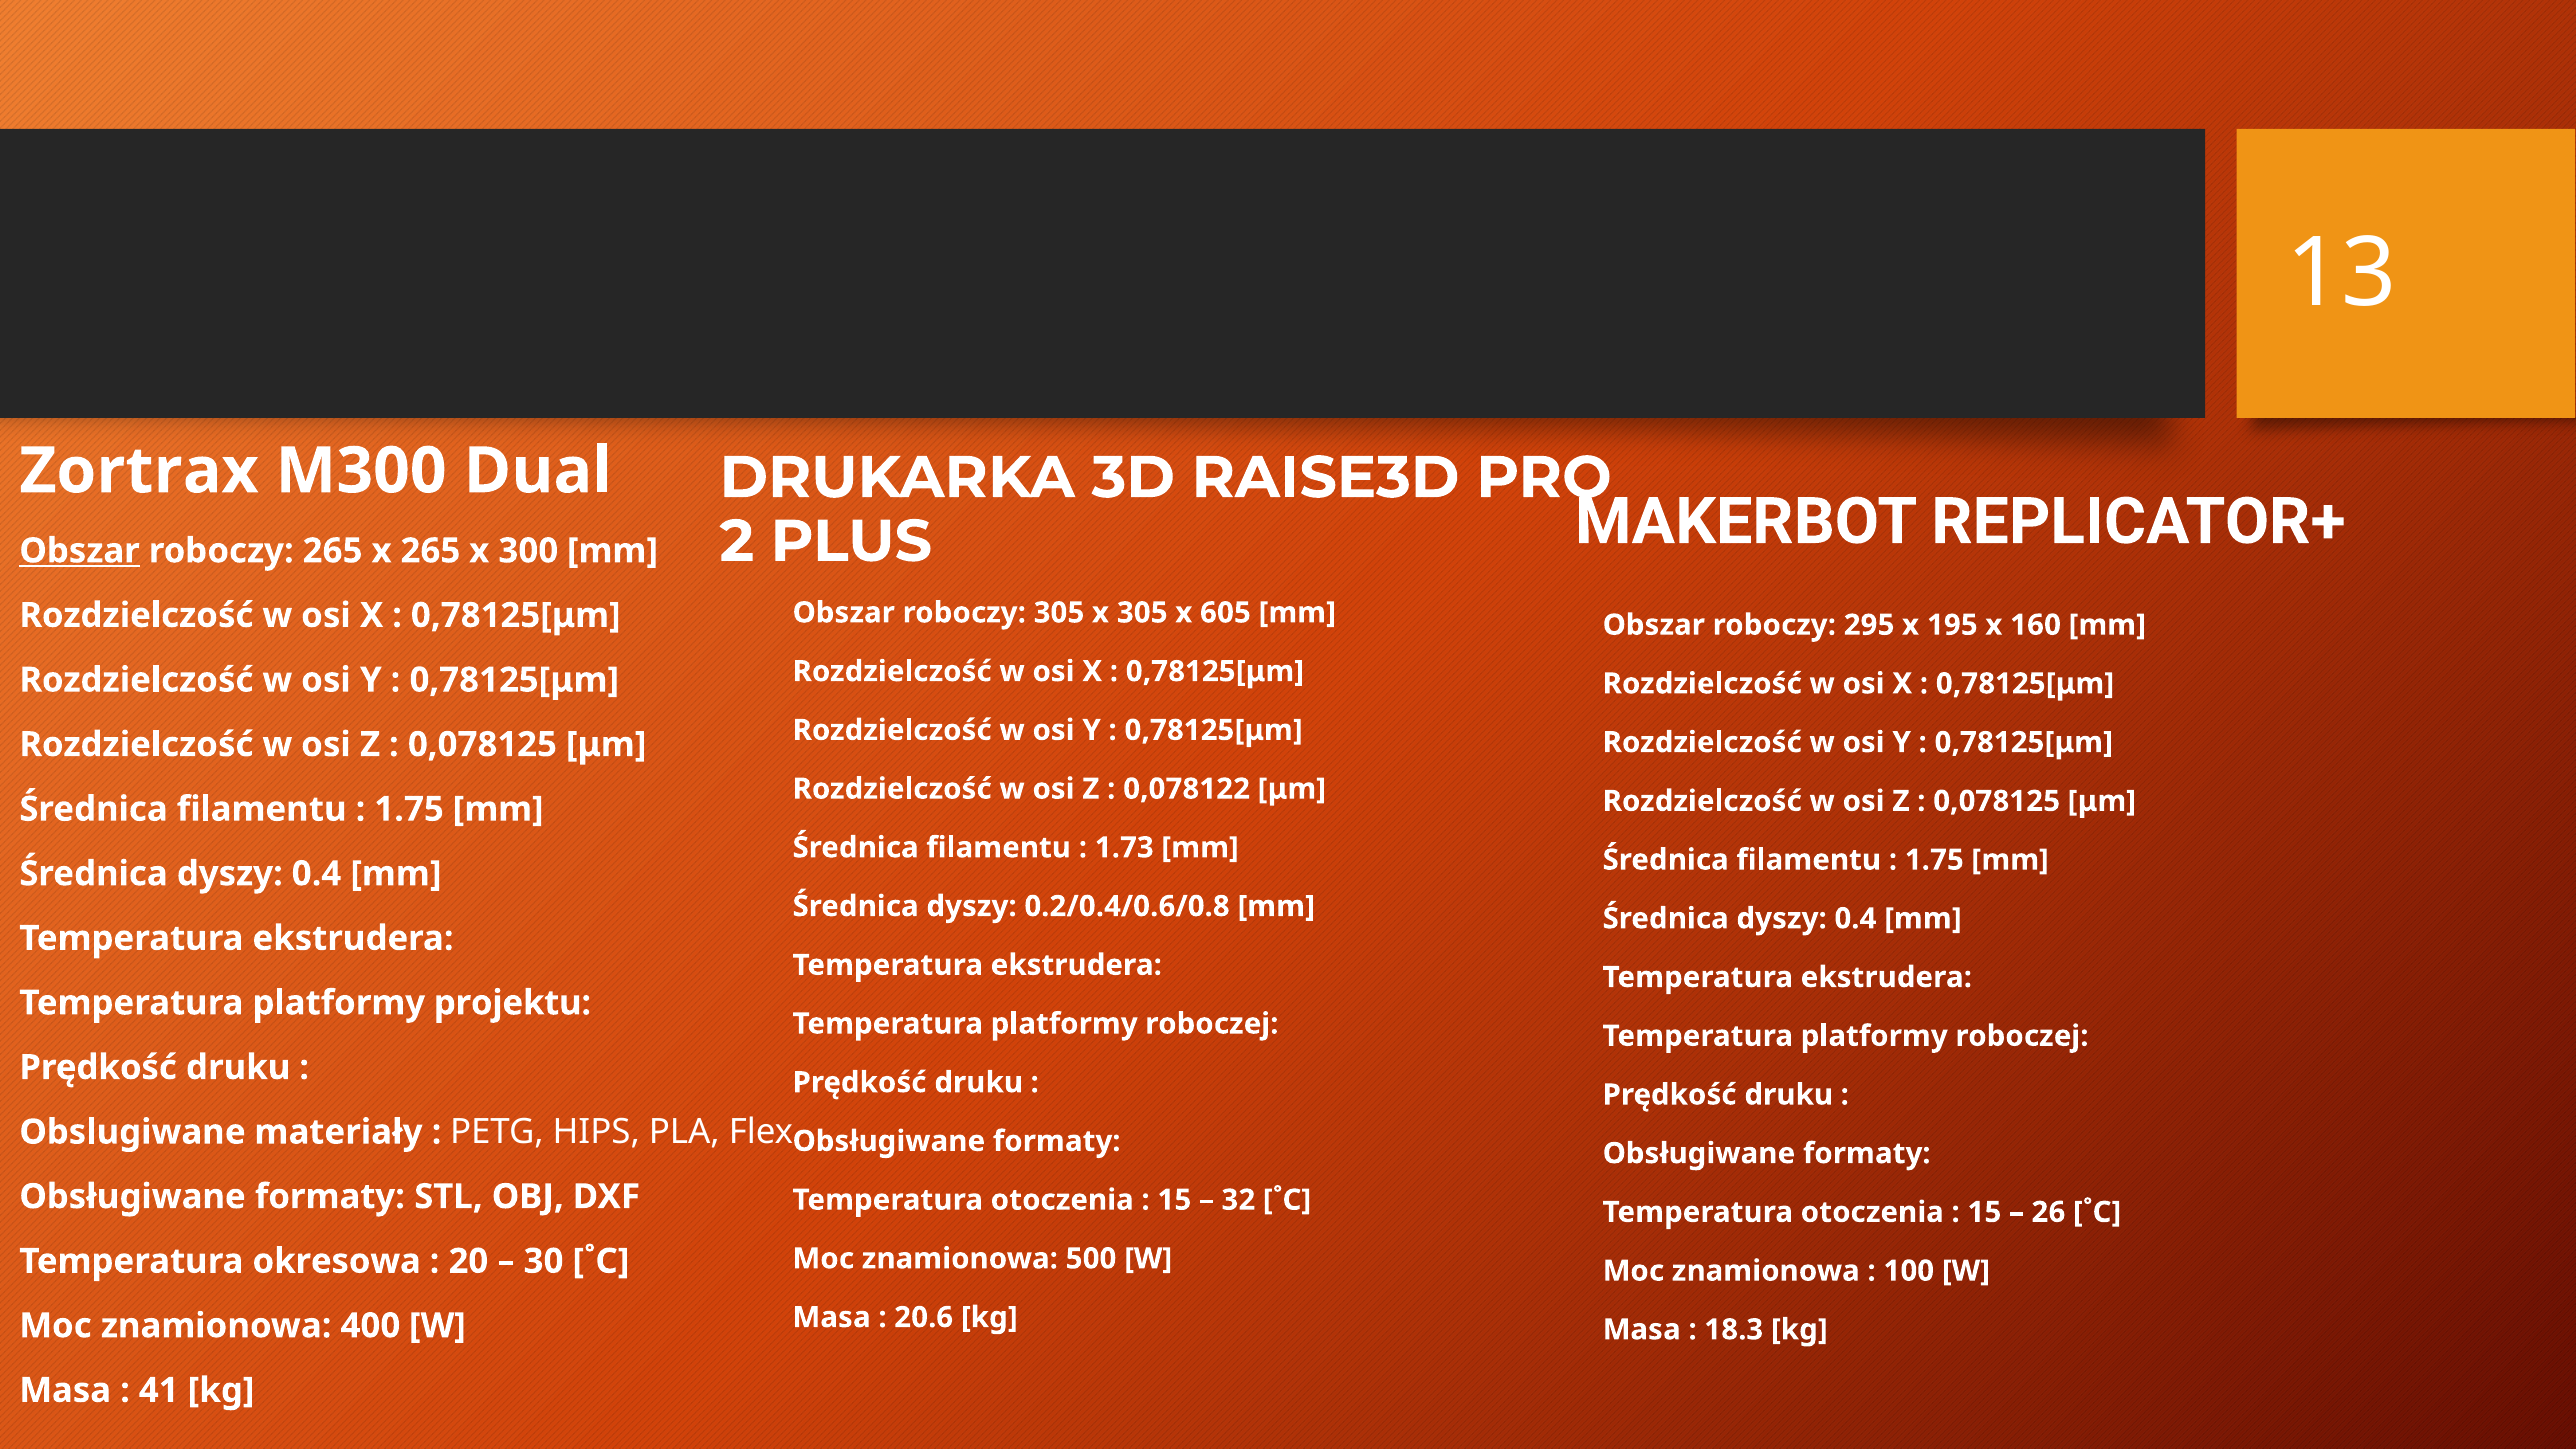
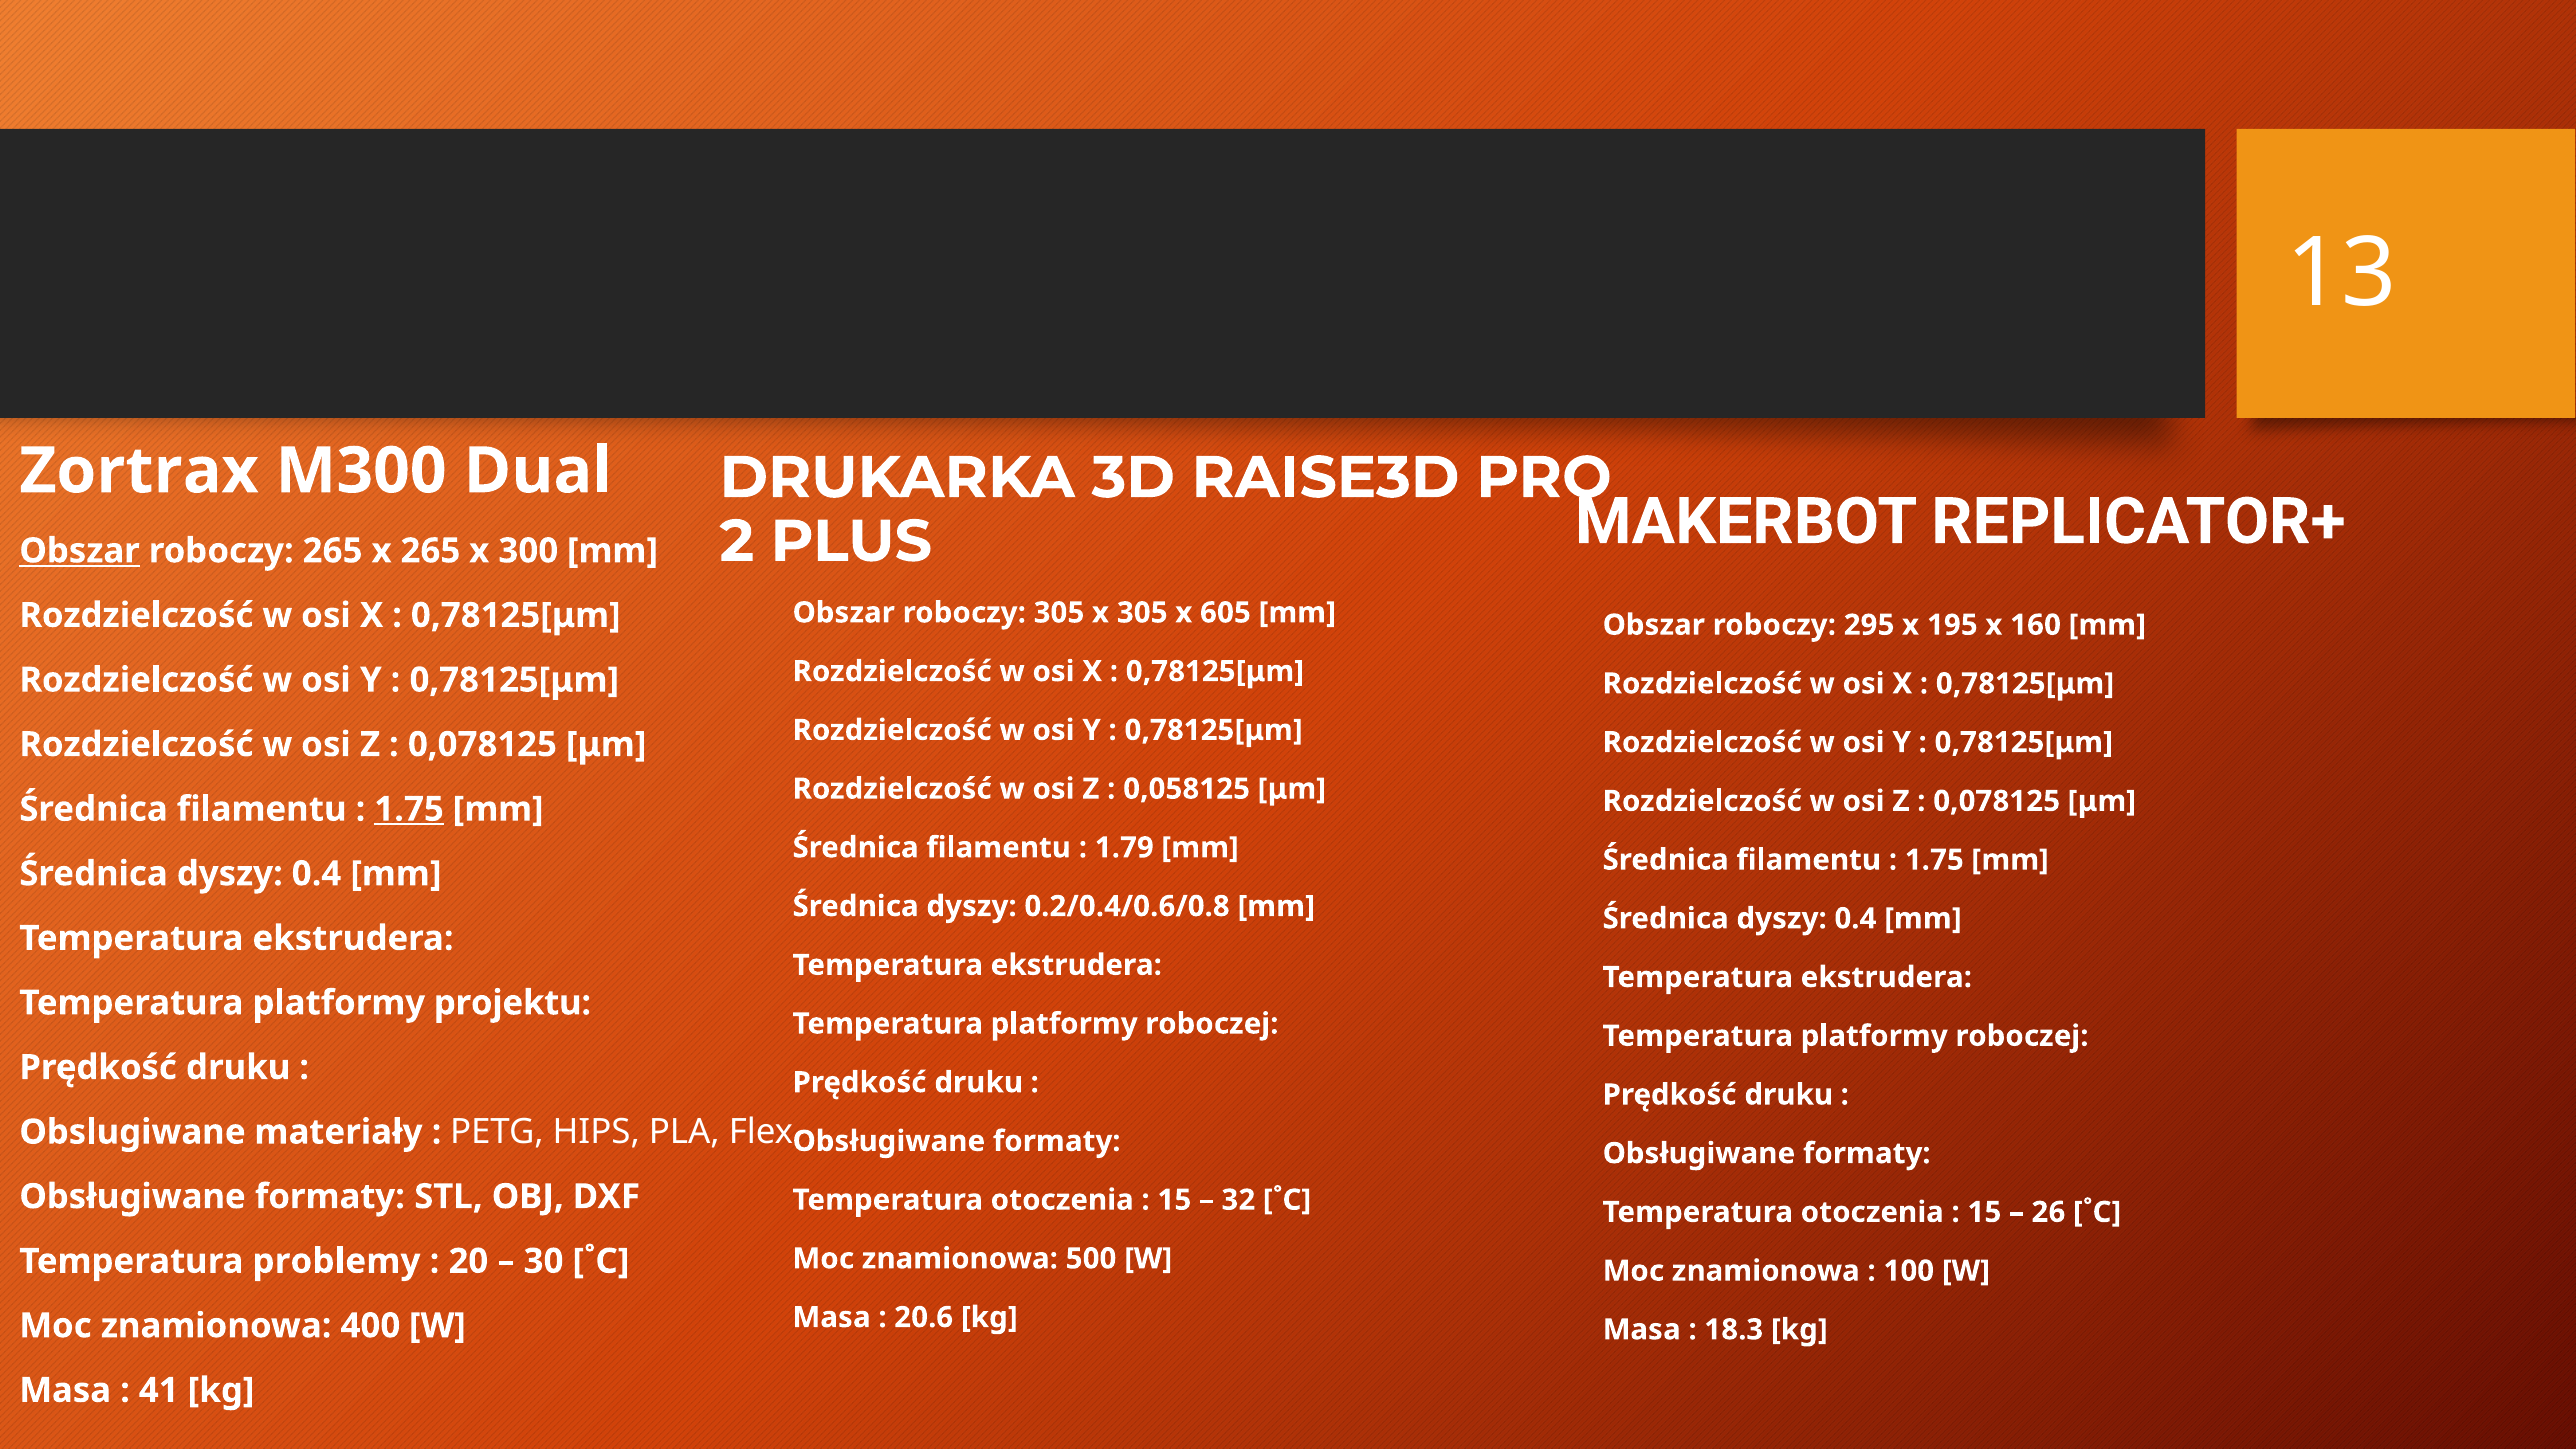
0,078122: 0,078122 -> 0,058125
1.75 at (409, 809) underline: none -> present
1.73: 1.73 -> 1.79
okresowa: okresowa -> problemy
